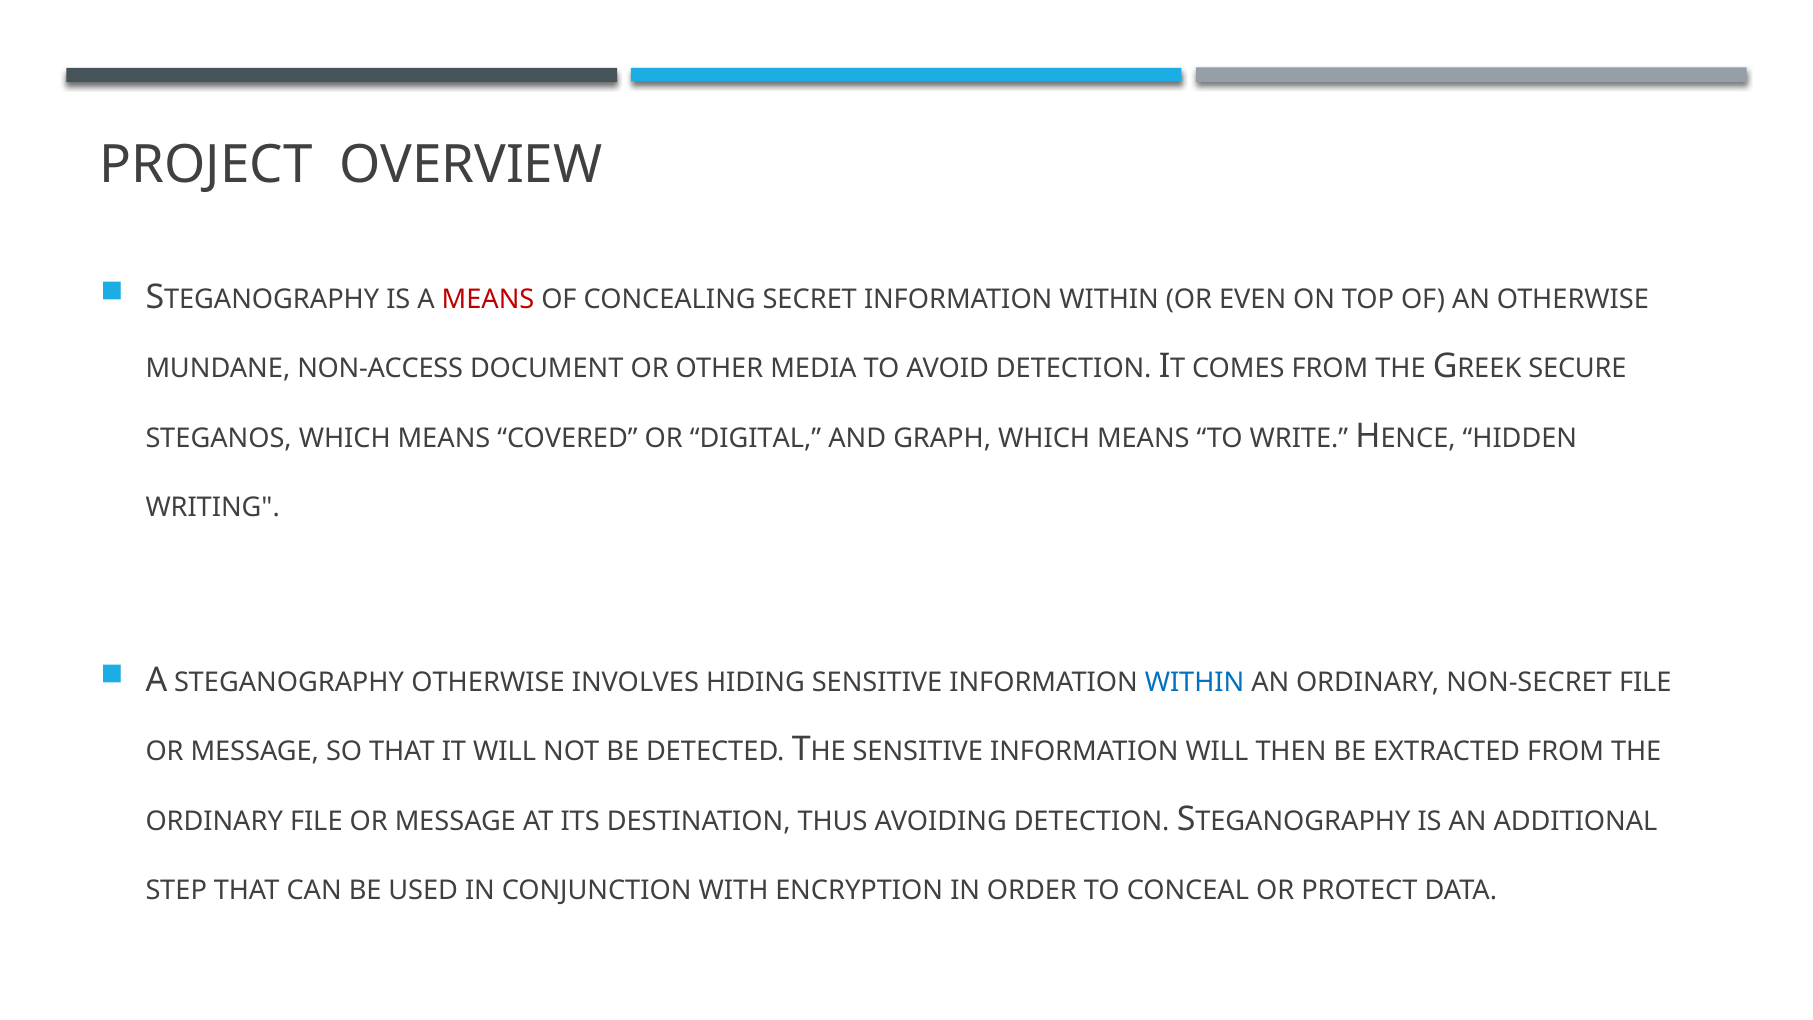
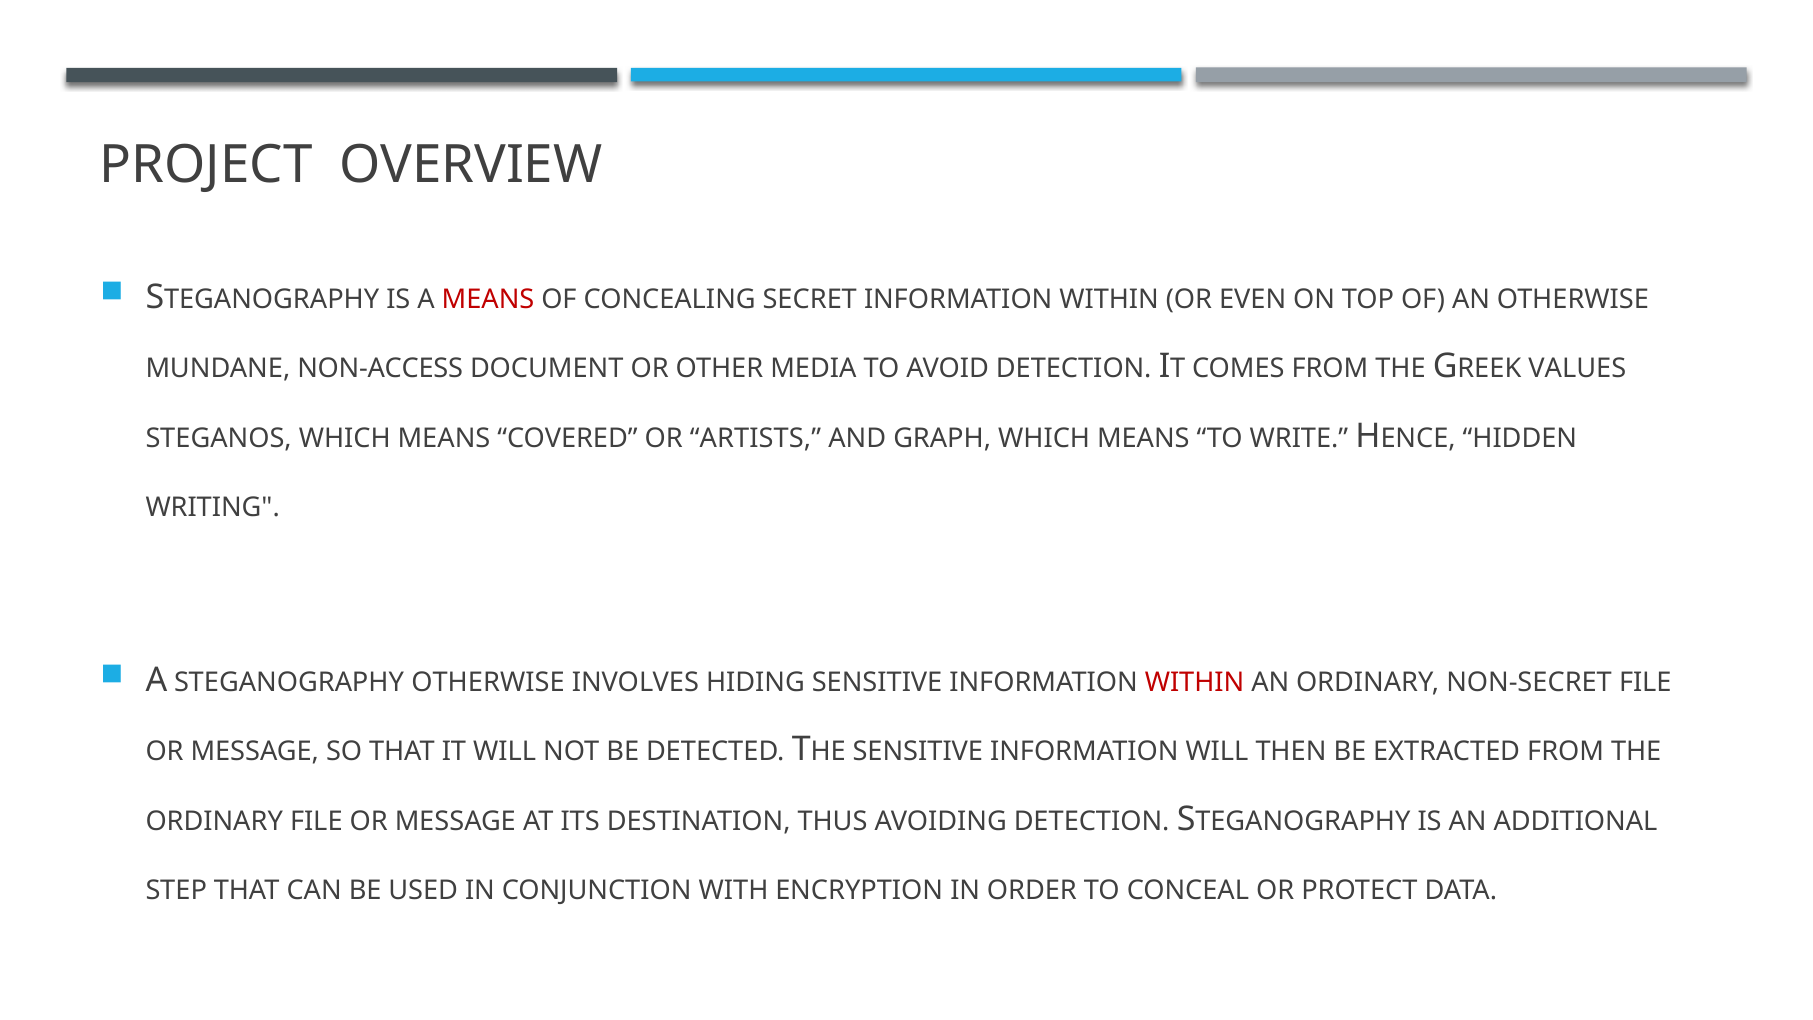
SECURE: SECURE -> VALUES
DIGITAL: DIGITAL -> ARTISTS
WITHIN at (1195, 682) colour: blue -> red
